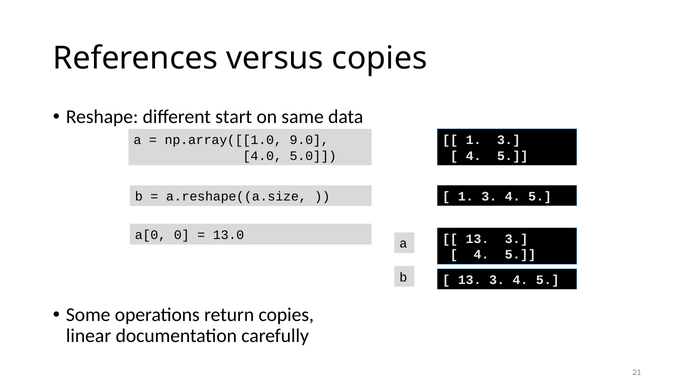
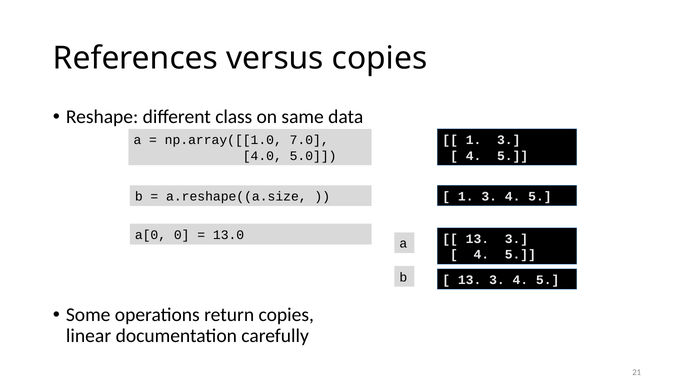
start: start -> class
9.0: 9.0 -> 7.0
